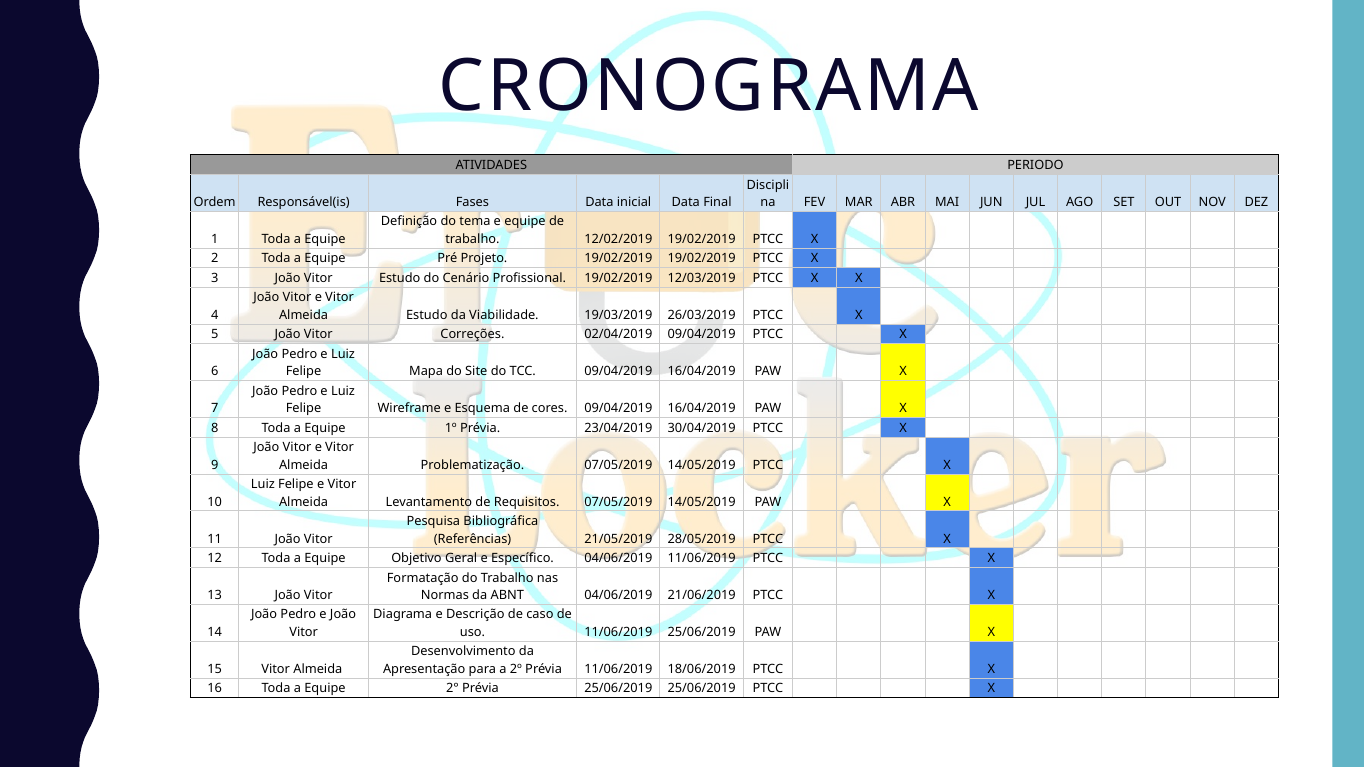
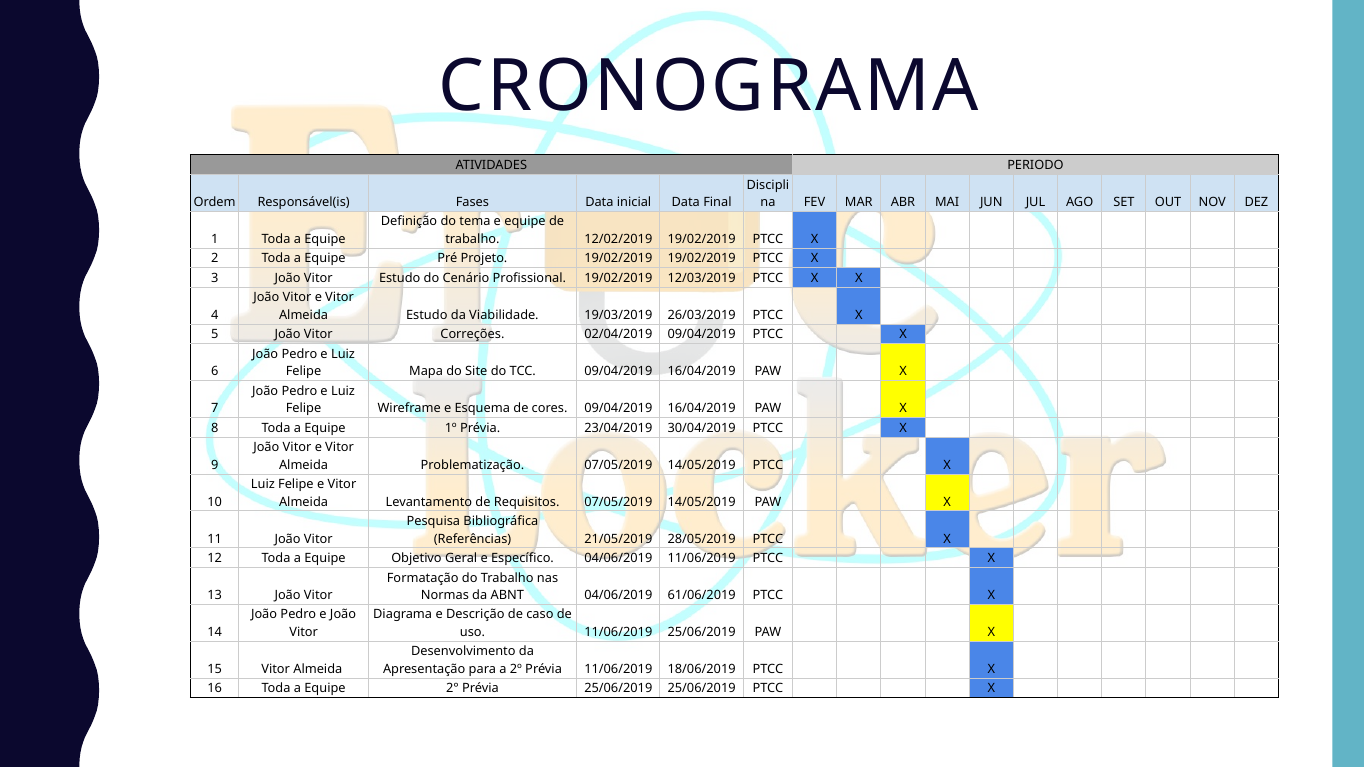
21/06/2019: 21/06/2019 -> 61/06/2019
